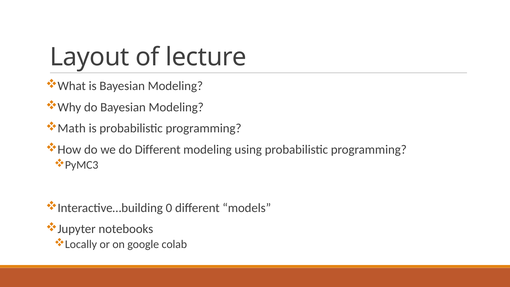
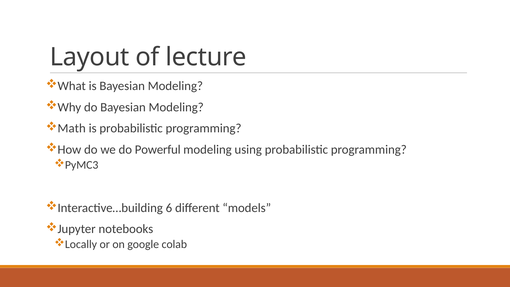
do Different: Different -> Powerful
0: 0 -> 6
